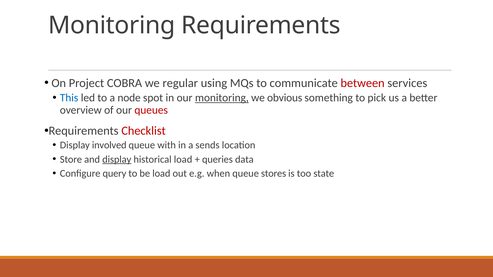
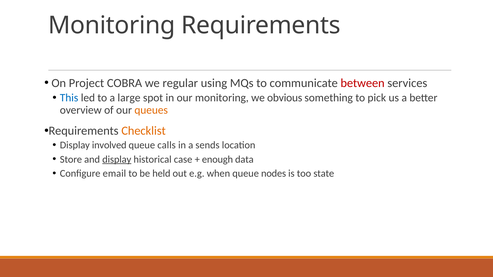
node: node -> large
monitoring at (222, 98) underline: present -> none
queues colour: red -> orange
Checklist colour: red -> orange
with: with -> calls
historical load: load -> case
queries: queries -> enough
query: query -> email
be load: load -> held
stores: stores -> nodes
